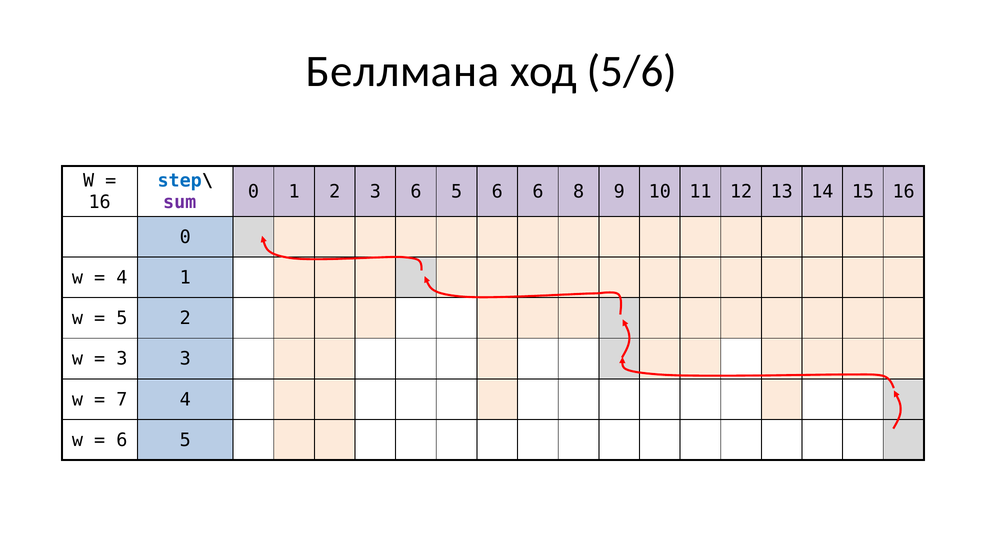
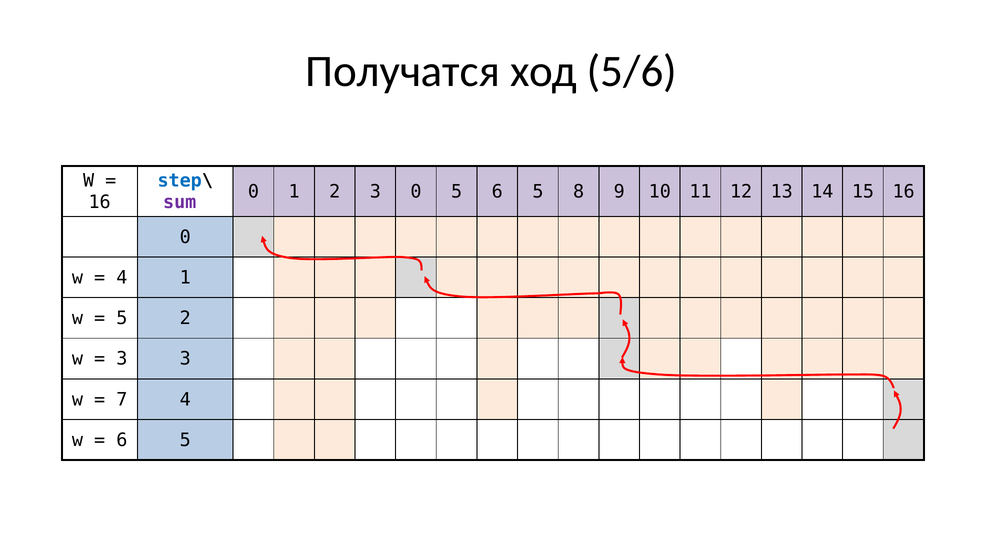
Беллмана: Беллмана -> Получатся
3 6: 6 -> 0
5 6 6: 6 -> 5
